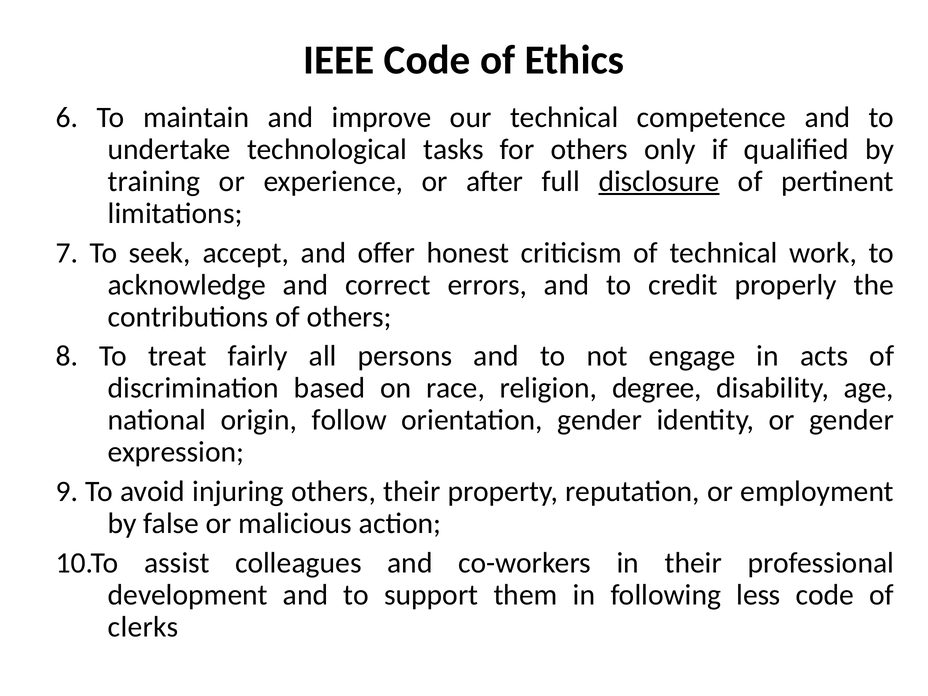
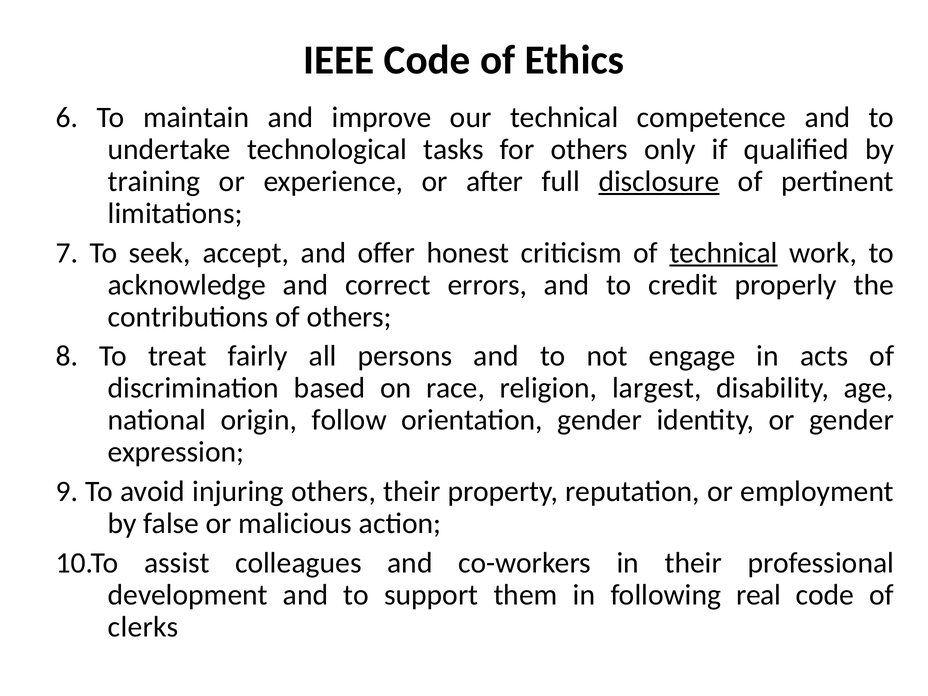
technical at (724, 253) underline: none -> present
degree: degree -> largest
less: less -> real
